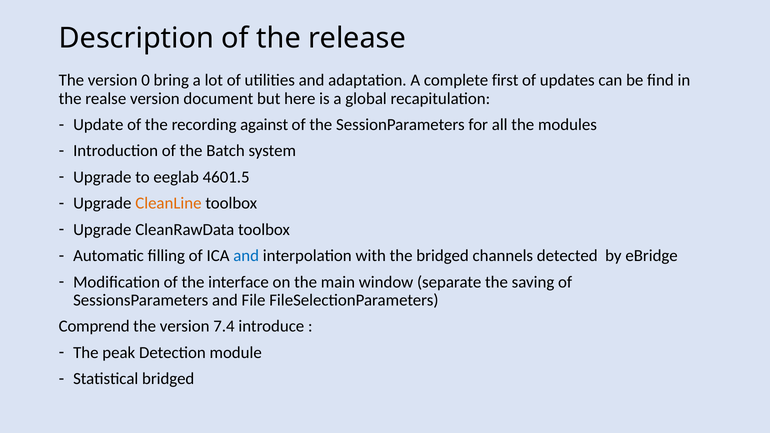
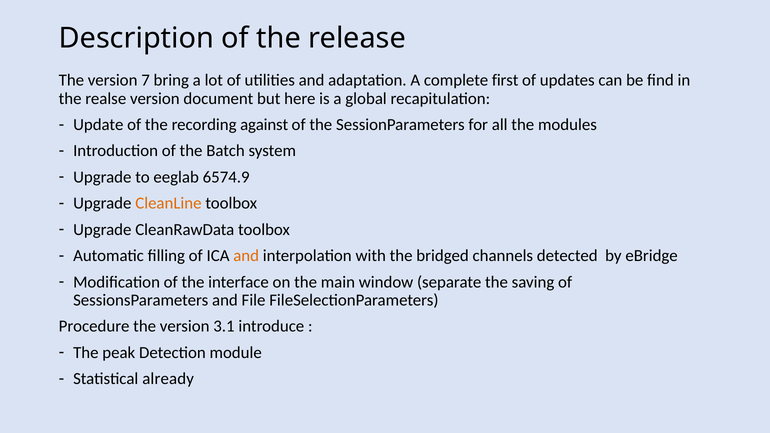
0: 0 -> 7
4601.5: 4601.5 -> 6574.9
and at (246, 256) colour: blue -> orange
Comprend: Comprend -> Procedure
7.4: 7.4 -> 3.1
Statistical bridged: bridged -> already
